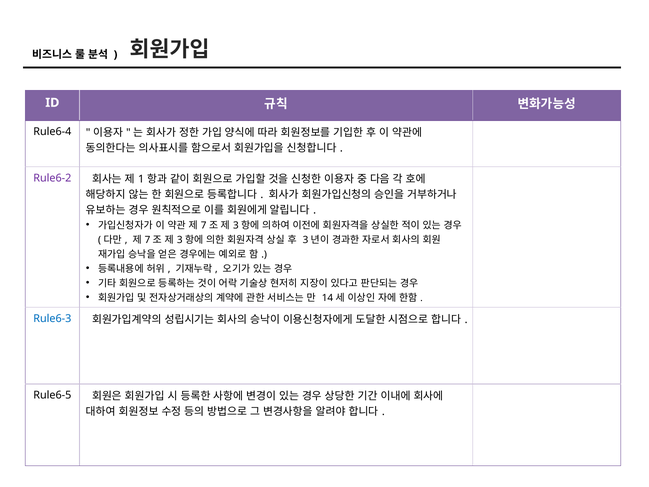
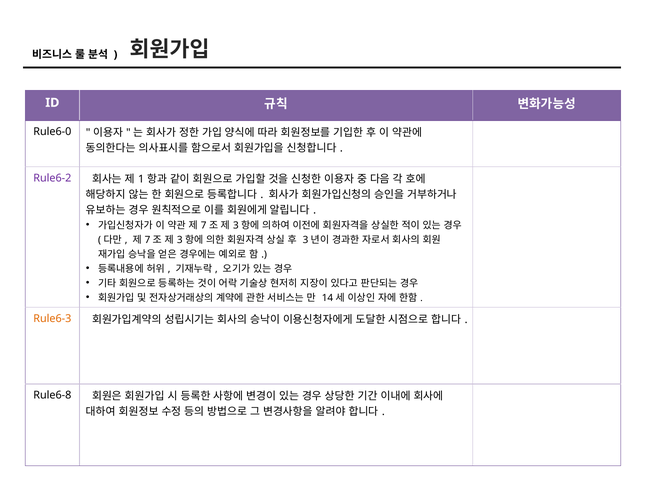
Rule6-4: Rule6-4 -> Rule6-0
Rule6-3 colour: blue -> orange
Rule6-5: Rule6-5 -> Rule6-8
